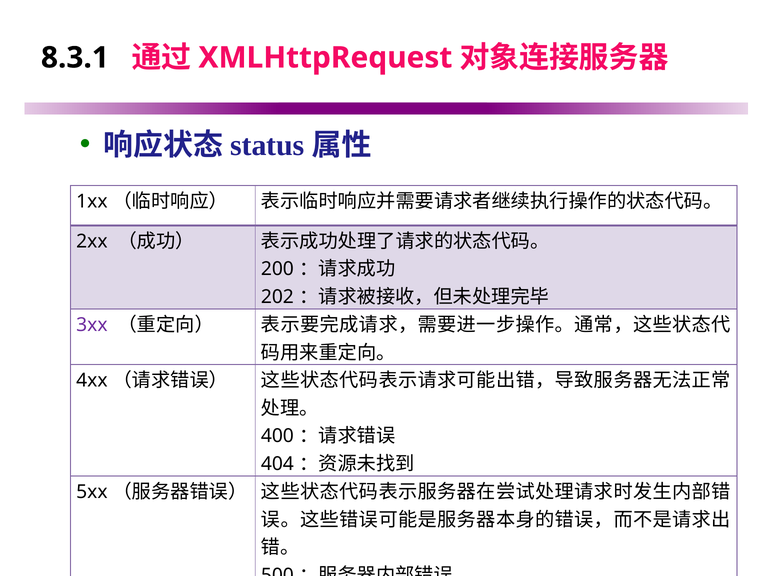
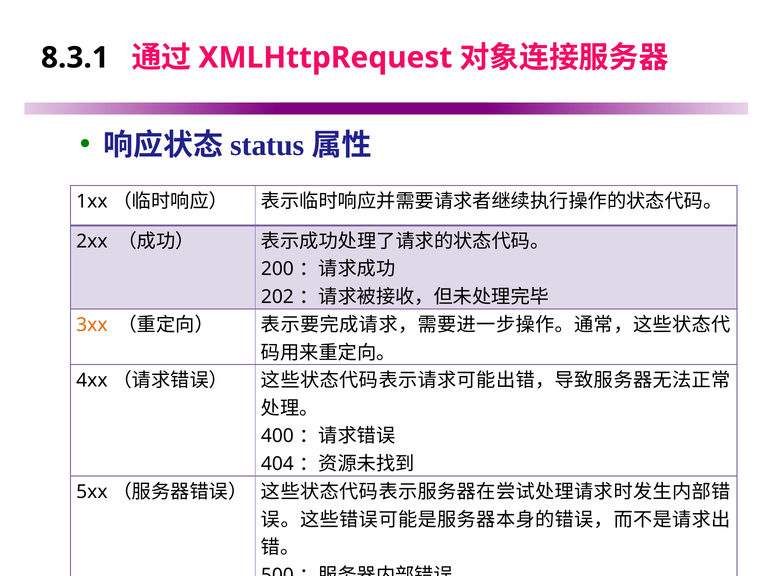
3xx colour: purple -> orange
